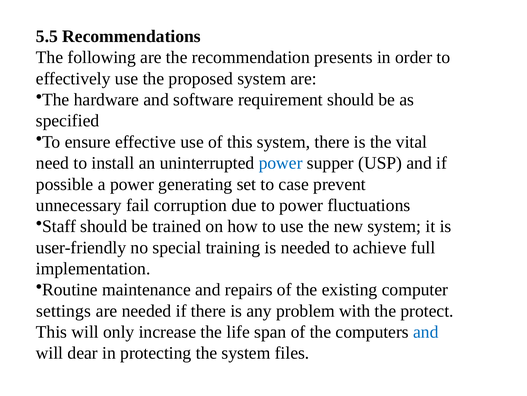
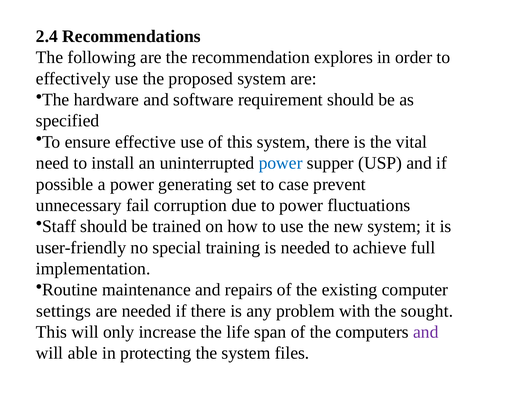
5.5: 5.5 -> 2.4
presents: presents -> explores
protect: protect -> sought
and at (426, 331) colour: blue -> purple
dear: dear -> able
